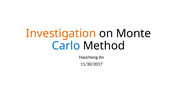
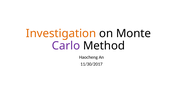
Carlo colour: blue -> purple
